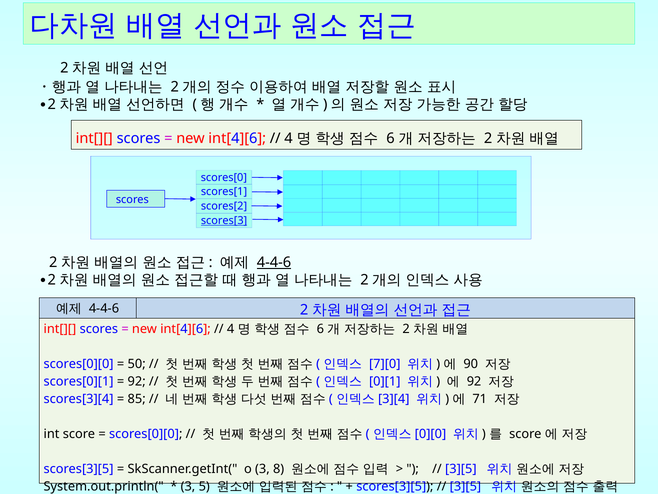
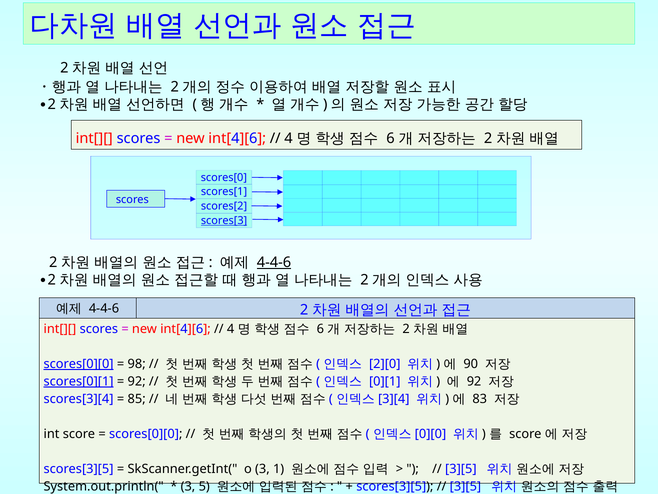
scores[0][0 at (79, 364) underline: none -> present
50: 50 -> 98
7][0: 7][0 -> 2][0
scores[0][1 underline: none -> present
71: 71 -> 83
8: 8 -> 1
